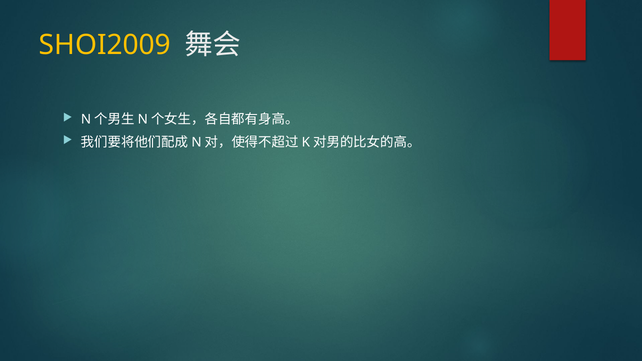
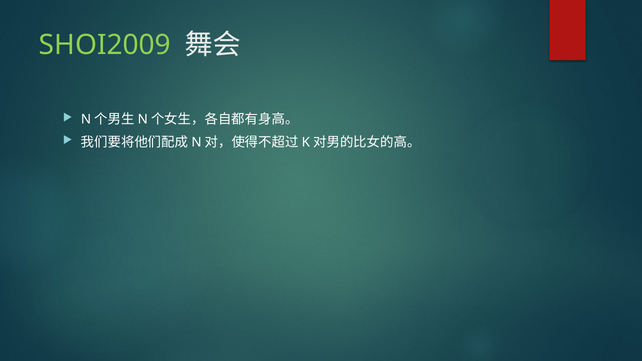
SHOI2009 colour: yellow -> light green
